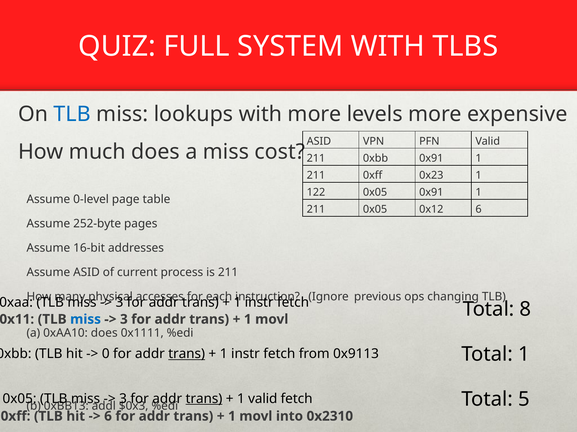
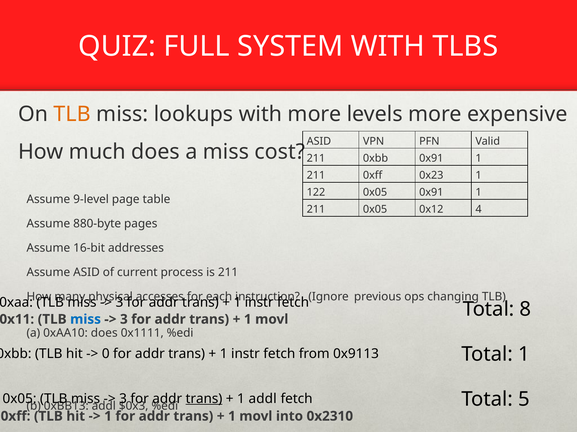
TLB at (72, 114) colour: blue -> orange
0-level: 0-level -> 9-level
0x12 6: 6 -> 4
252-byte: 252-byte -> 880-byte
trans at (187, 354) underline: present -> none
1 valid: valid -> addl
6 at (108, 417): 6 -> 1
